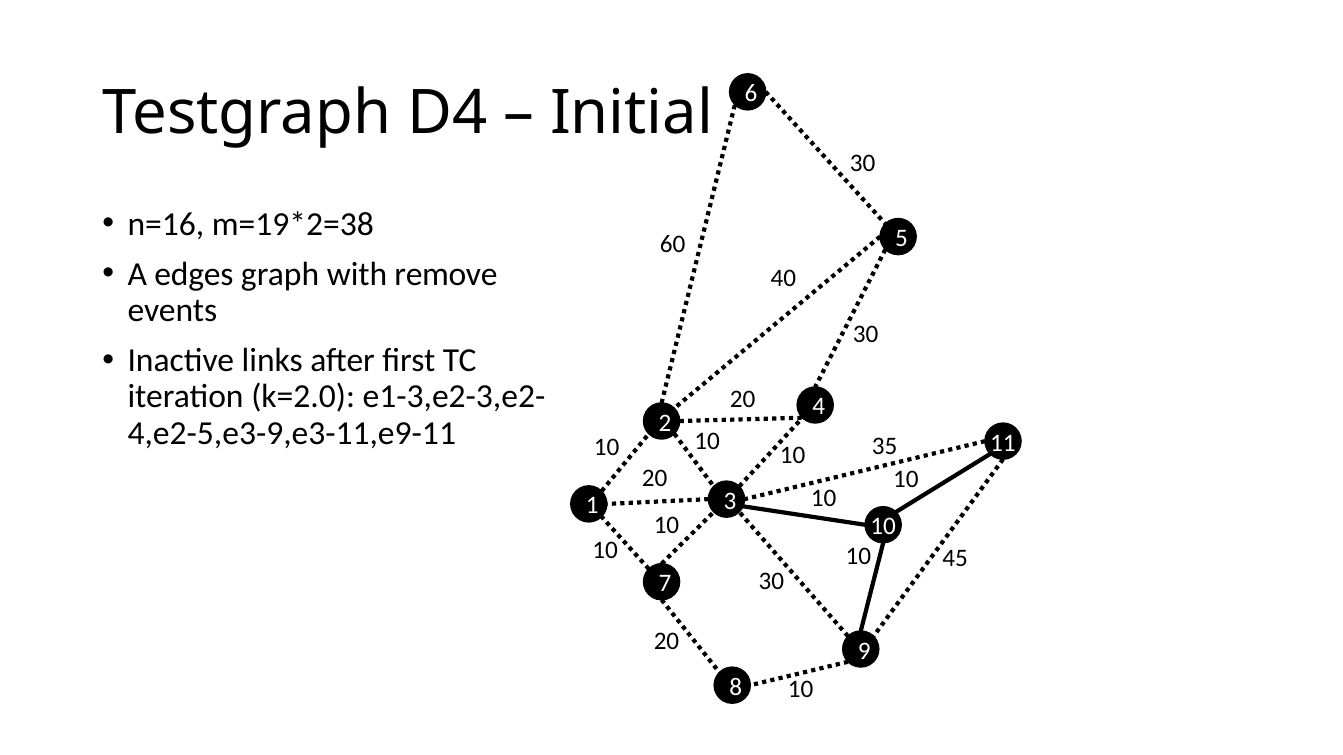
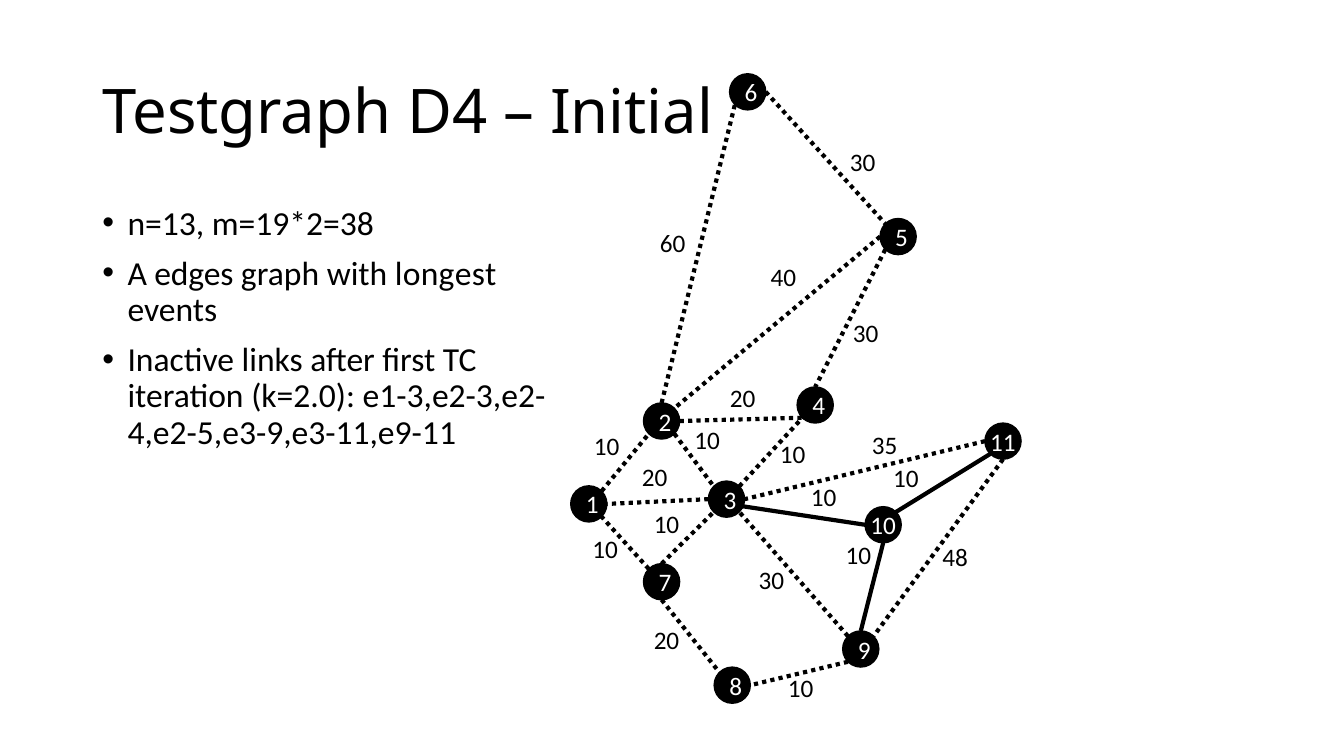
n=16: n=16 -> n=13
remove: remove -> longest
45: 45 -> 48
